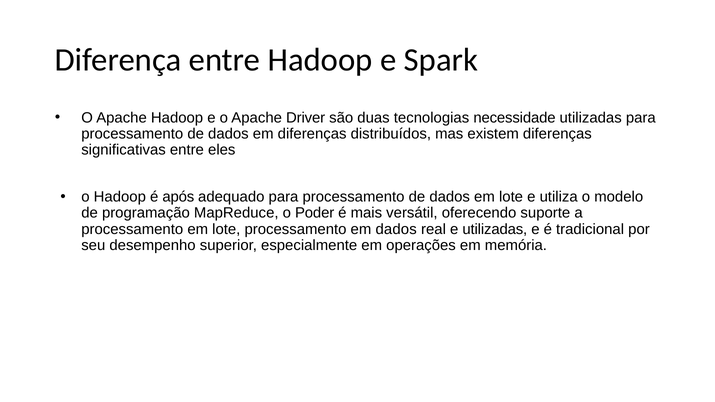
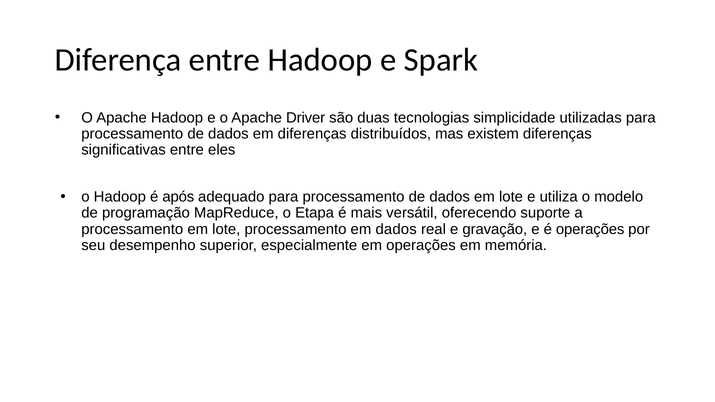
necessidade: necessidade -> simplicidade
Poder: Poder -> Etapa
e utilizadas: utilizadas -> gravação
é tradicional: tradicional -> operações
